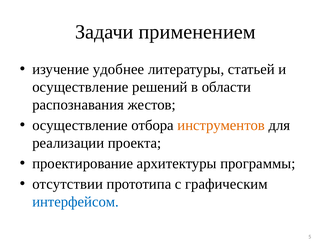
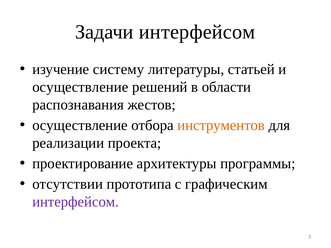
Задачи применением: применением -> интерфейсом
удобнее: удобнее -> систему
интерфейсом at (76, 202) colour: blue -> purple
